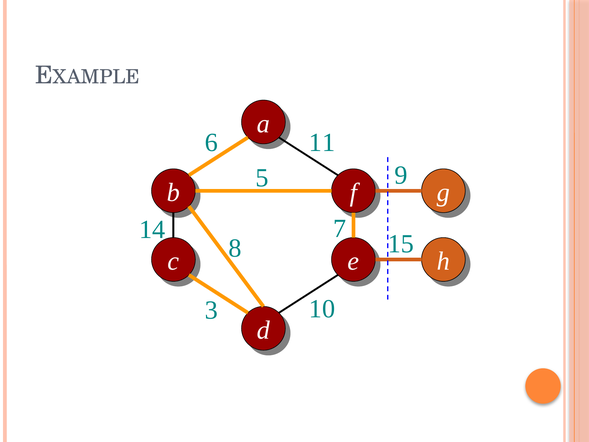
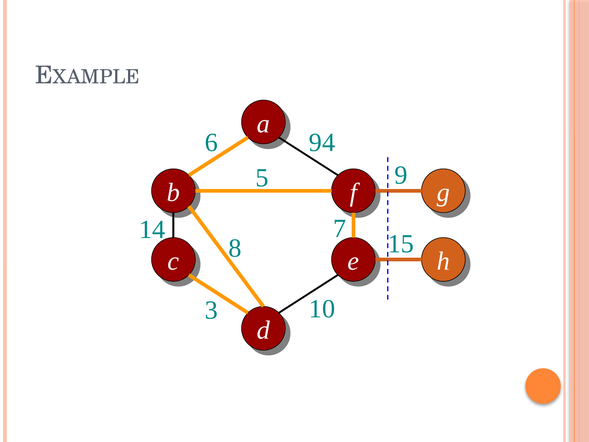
11: 11 -> 94
